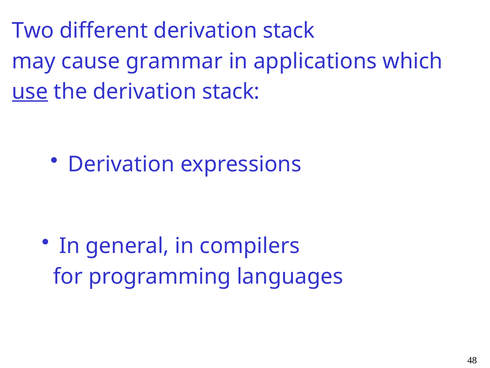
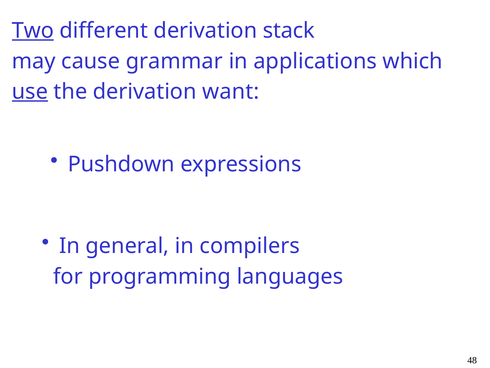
Two underline: none -> present
the derivation stack: stack -> want
Derivation at (121, 164): Derivation -> Pushdown
